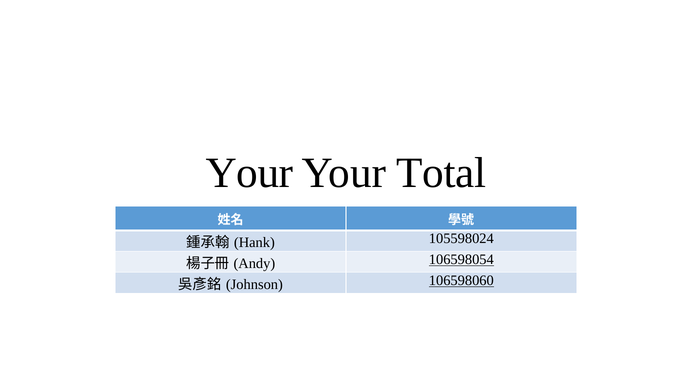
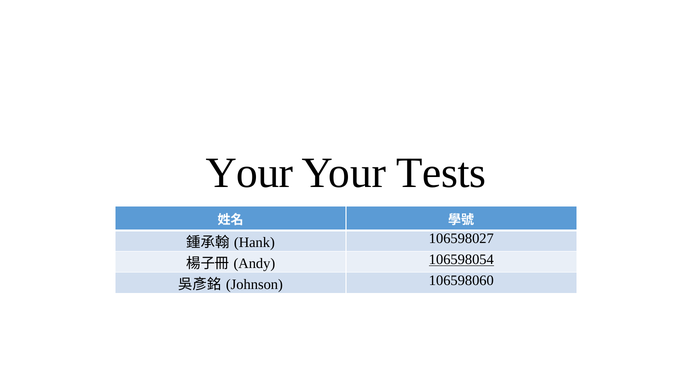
Total: Total -> Tests
105598024: 105598024 -> 106598027
106598060 underline: present -> none
